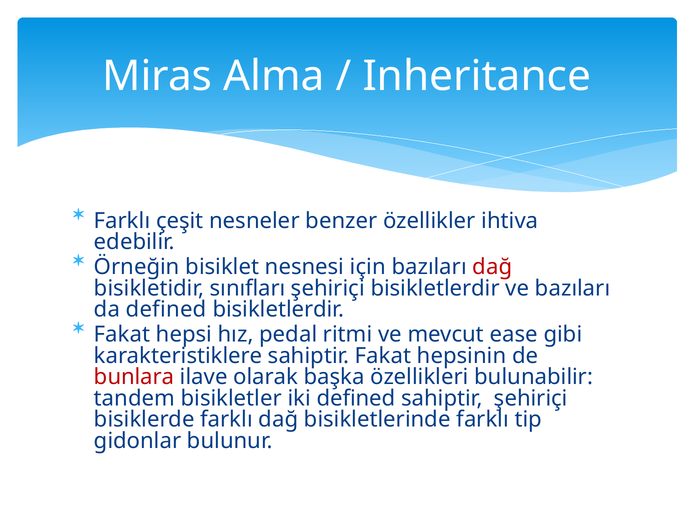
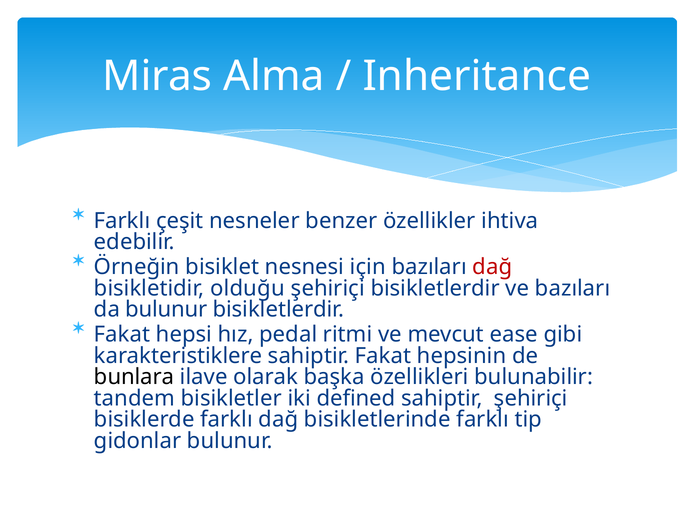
sınıfları: sınıfları -> olduğu
da defined: defined -> bulunur
bunlara colour: red -> black
